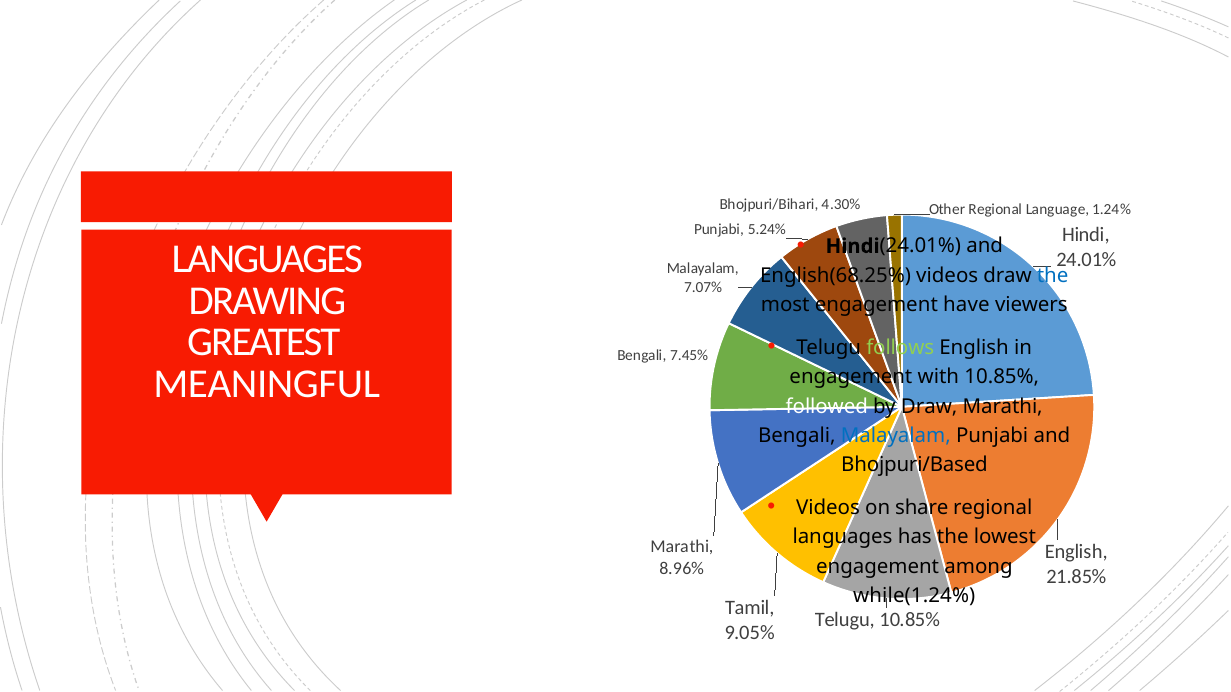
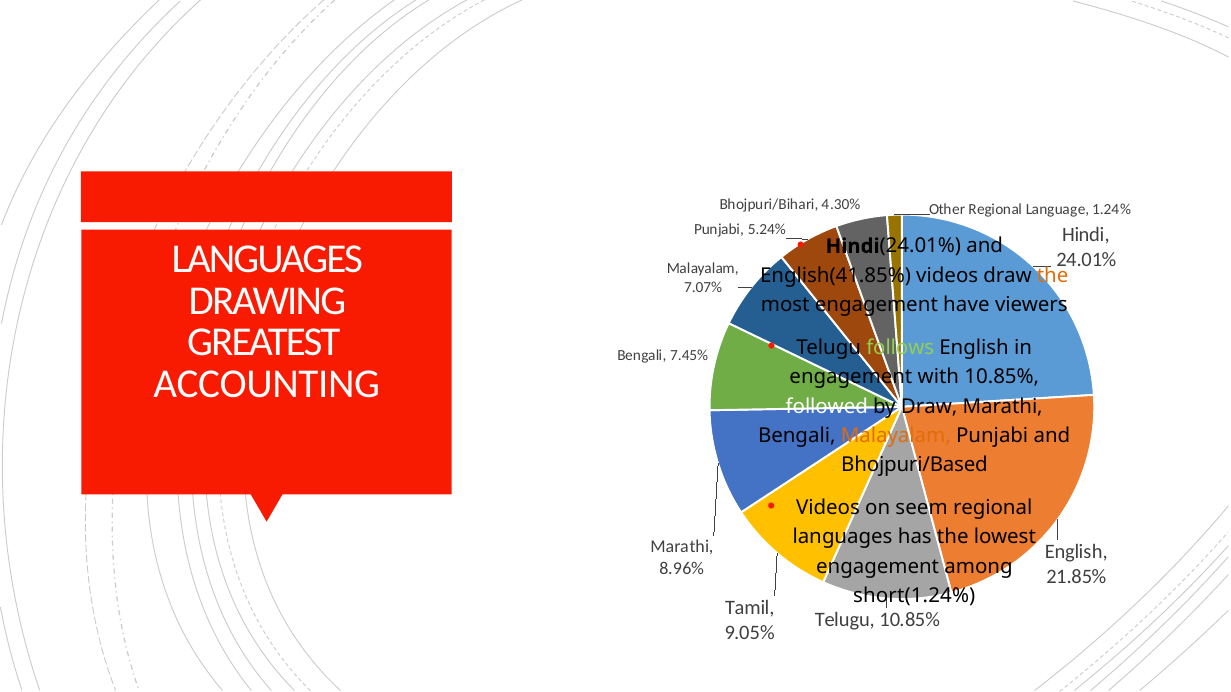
English(68.25%: English(68.25% -> English(41.85%
the at (1053, 276) colour: blue -> orange
MEANINGFUL: MEANINGFUL -> ACCOUNTING
Malayalam at (896, 436) colour: blue -> orange
share: share -> seem
while(1.24%: while(1.24% -> short(1.24%
